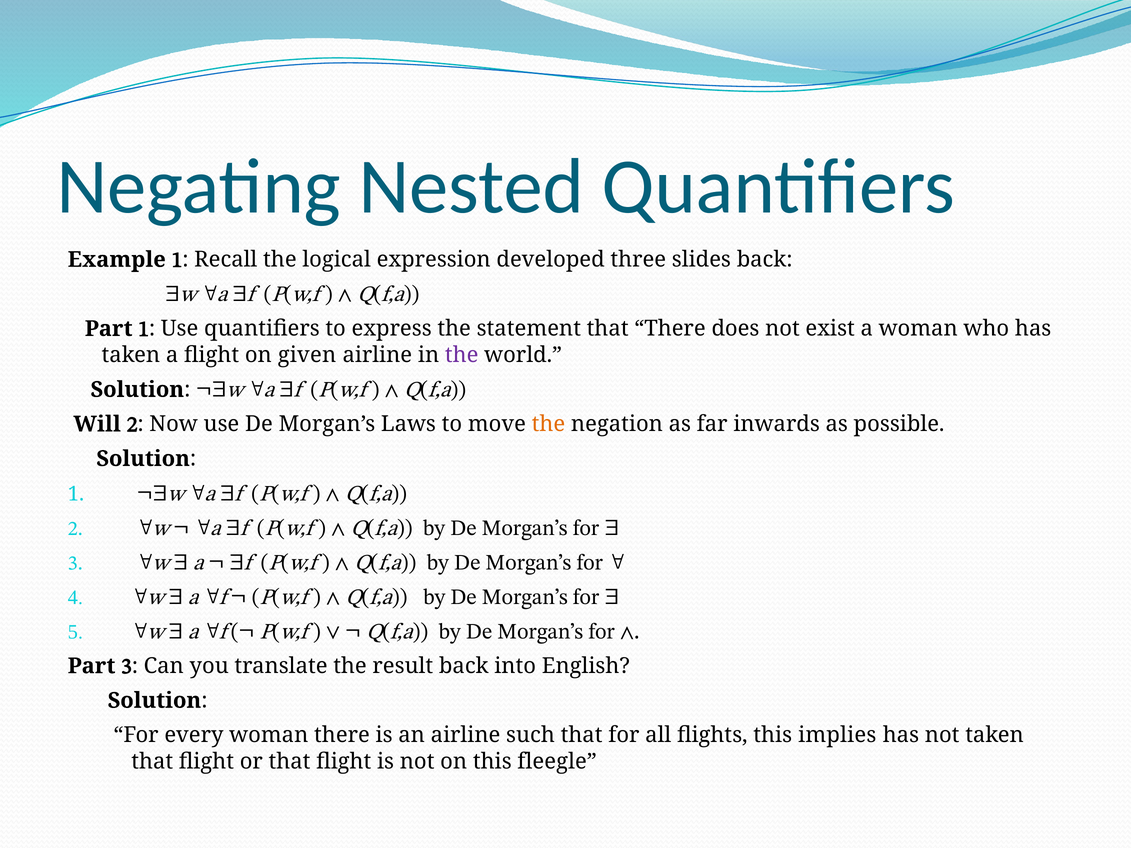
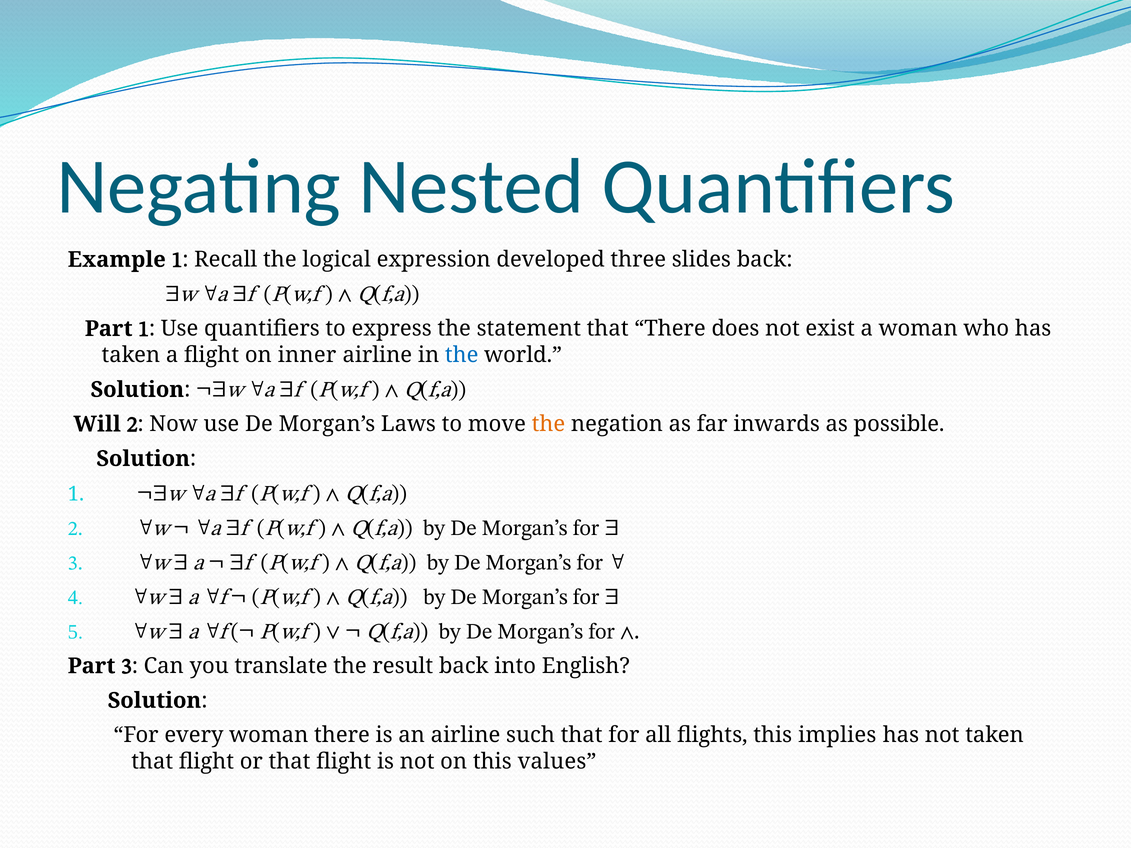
given: given -> inner
the at (462, 355) colour: purple -> blue
fleegle: fleegle -> values
